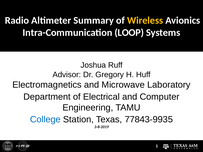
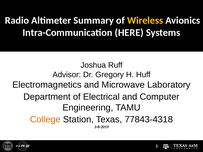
LOOP: LOOP -> HERE
College colour: blue -> orange
77843-9935: 77843-9935 -> 77843-4318
